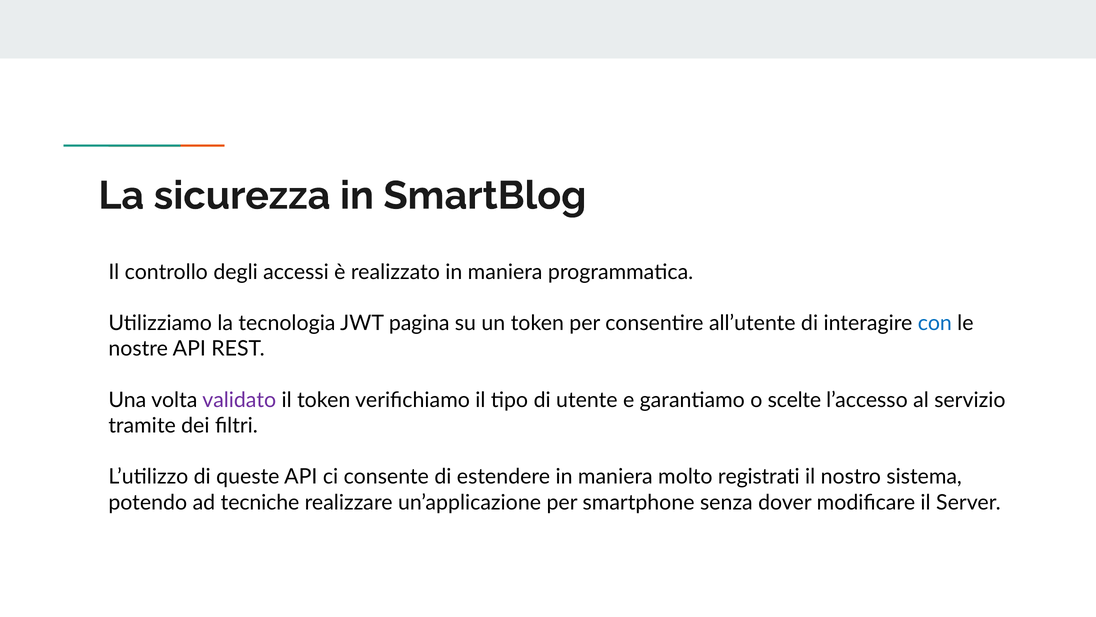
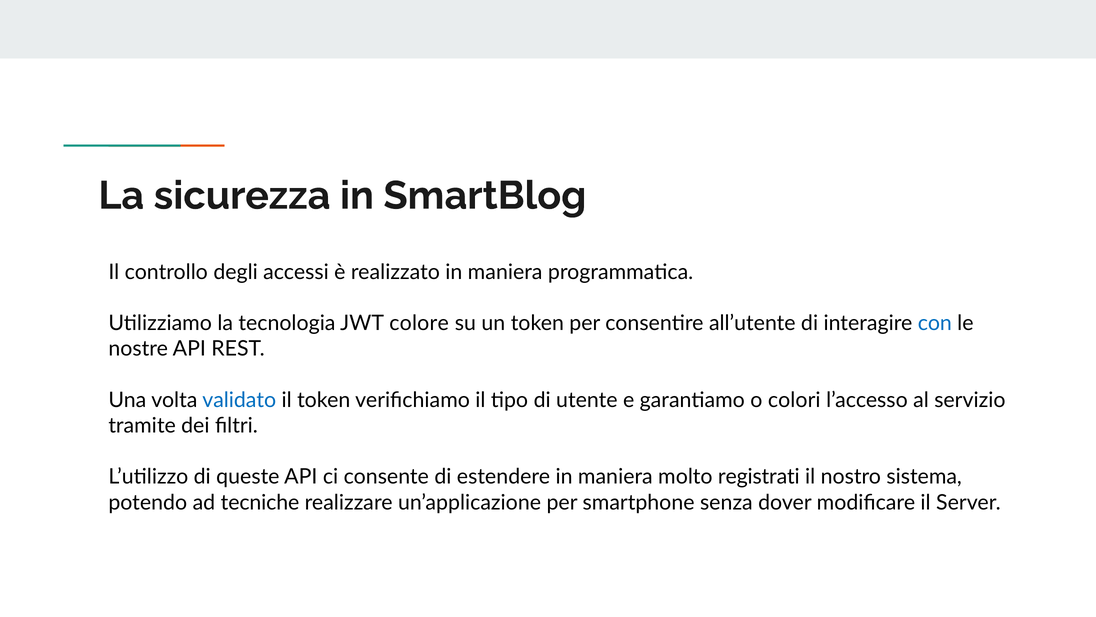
pagina: pagina -> colore
validato colour: purple -> blue
scelte: scelte -> colori
